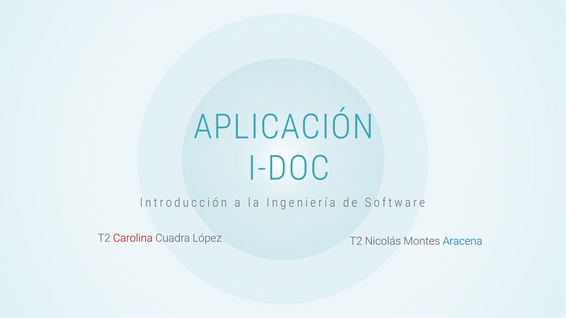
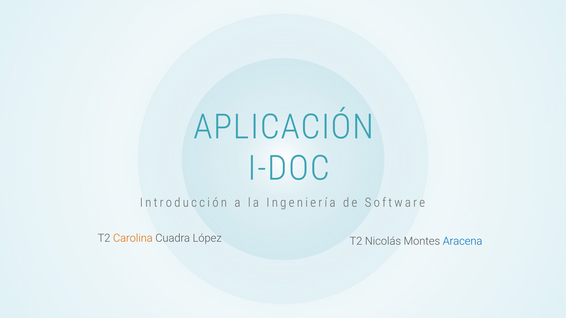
Carolina colour: red -> orange
